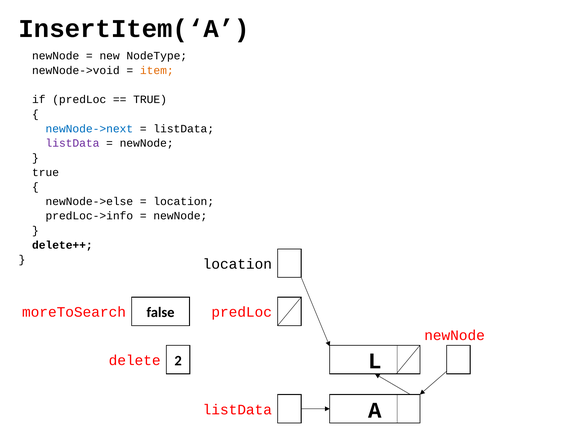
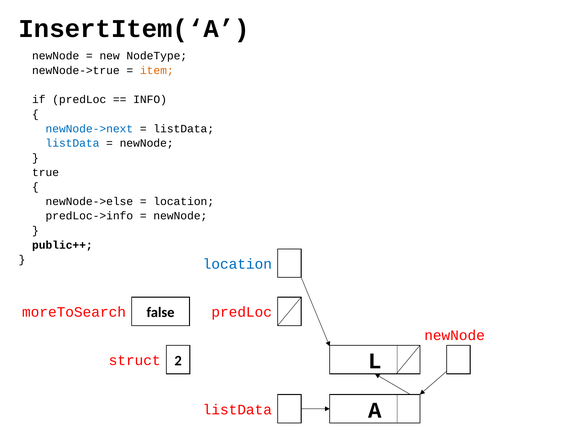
newNode->void: newNode->void -> newNode->true
TRUE at (150, 100): TRUE -> INFO
listData at (72, 143) colour: purple -> blue
delete++: delete++ -> public++
location at (237, 264) colour: black -> blue
delete: delete -> struct
